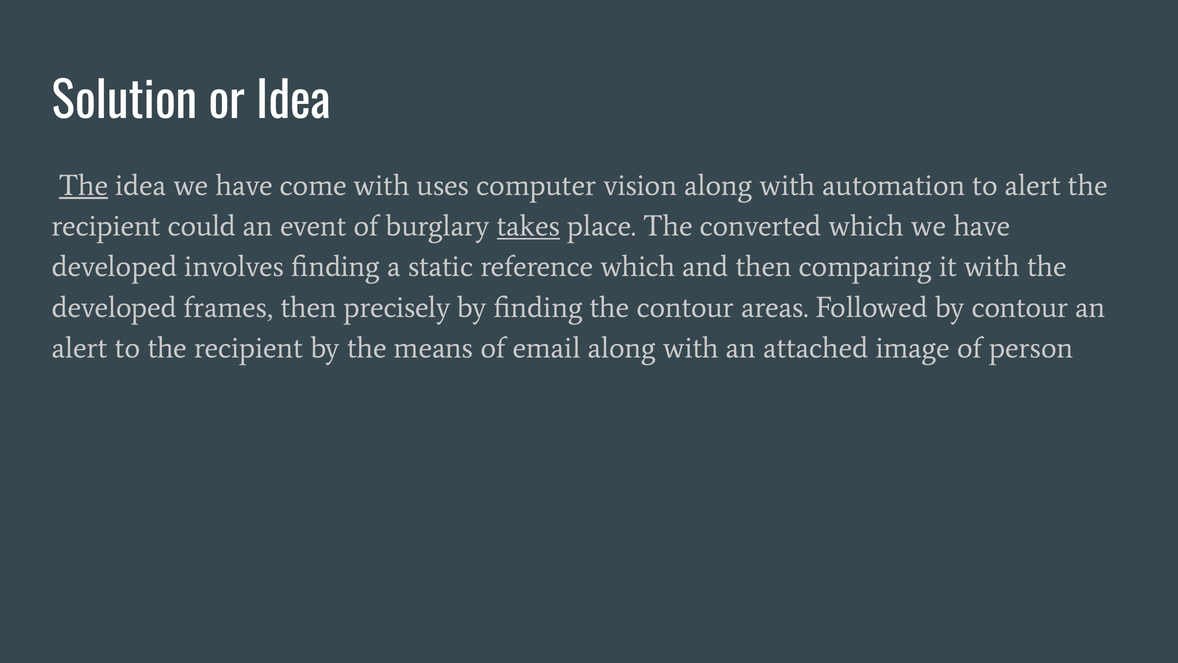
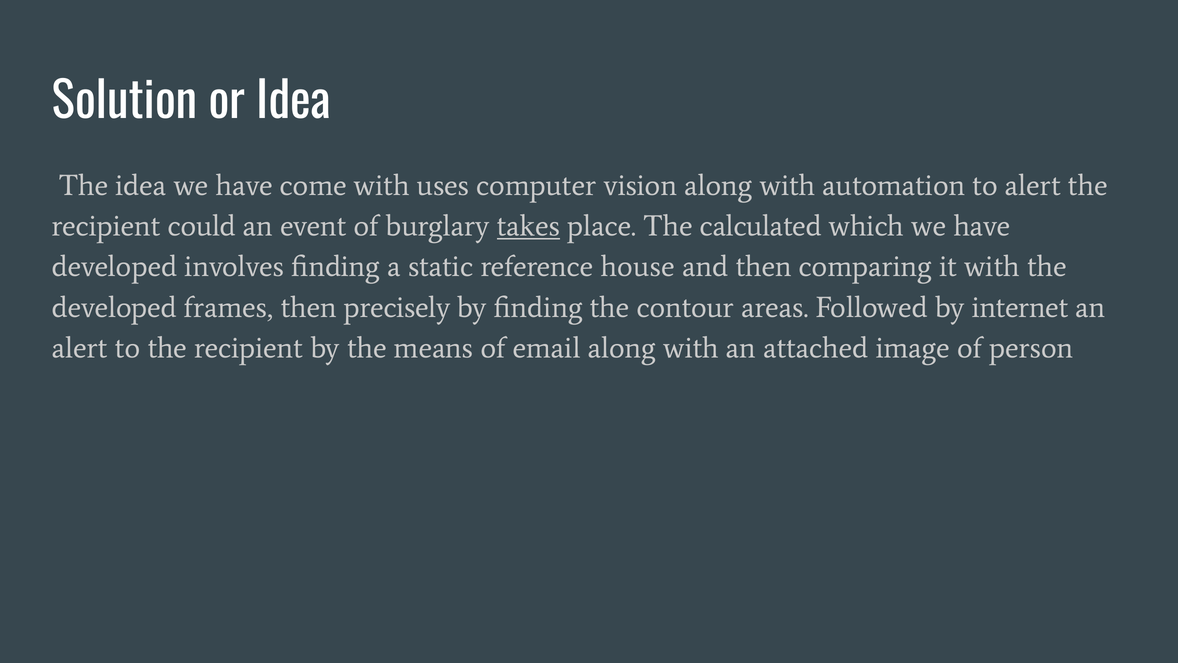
The at (84, 185) underline: present -> none
converted: converted -> calculated
reference which: which -> house
by contour: contour -> internet
